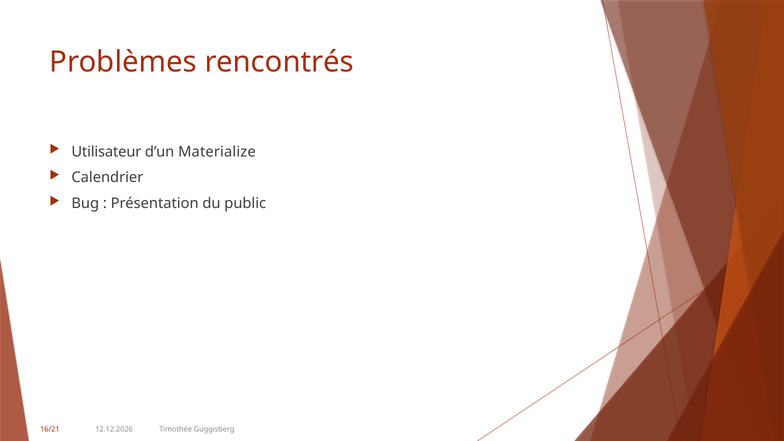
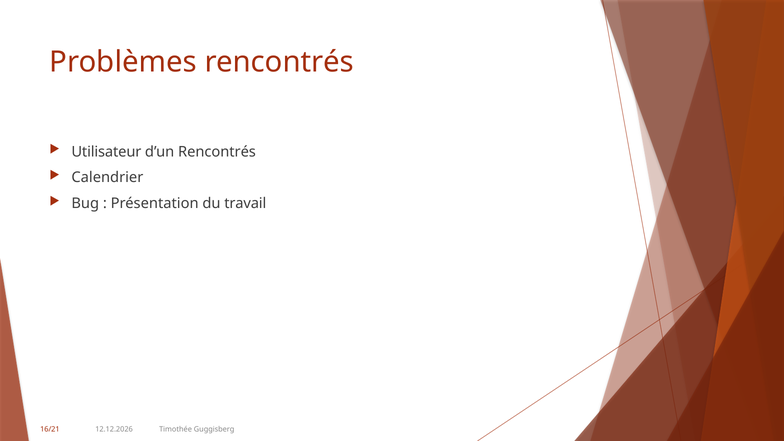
d’un Materialize: Materialize -> Rencontrés
public: public -> travail
